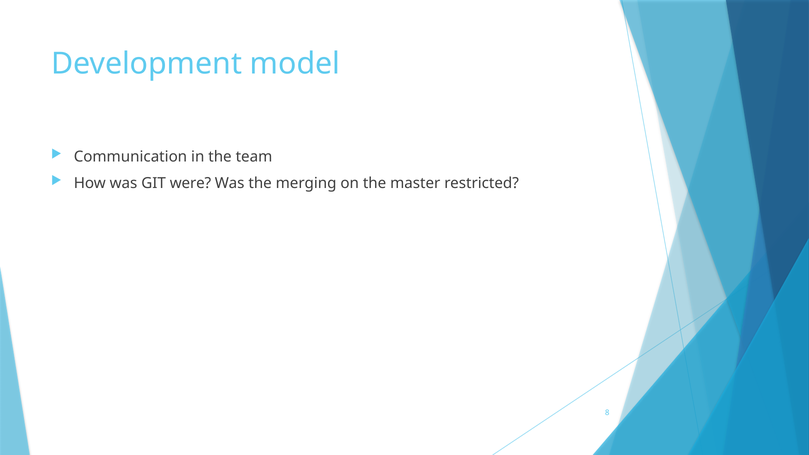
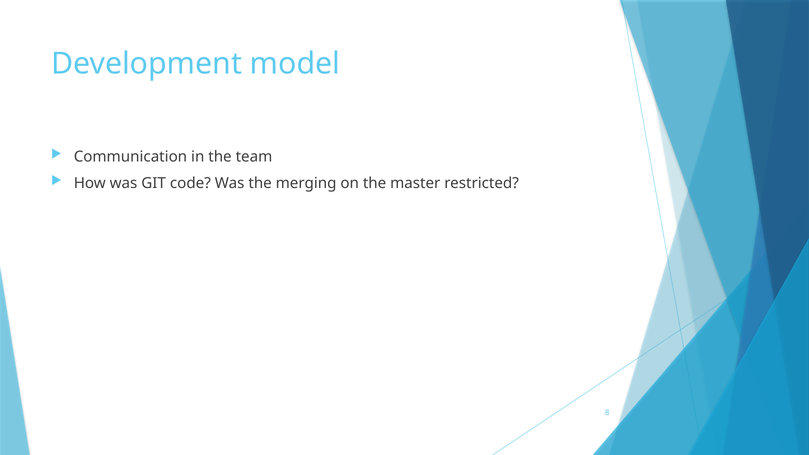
were: were -> code
